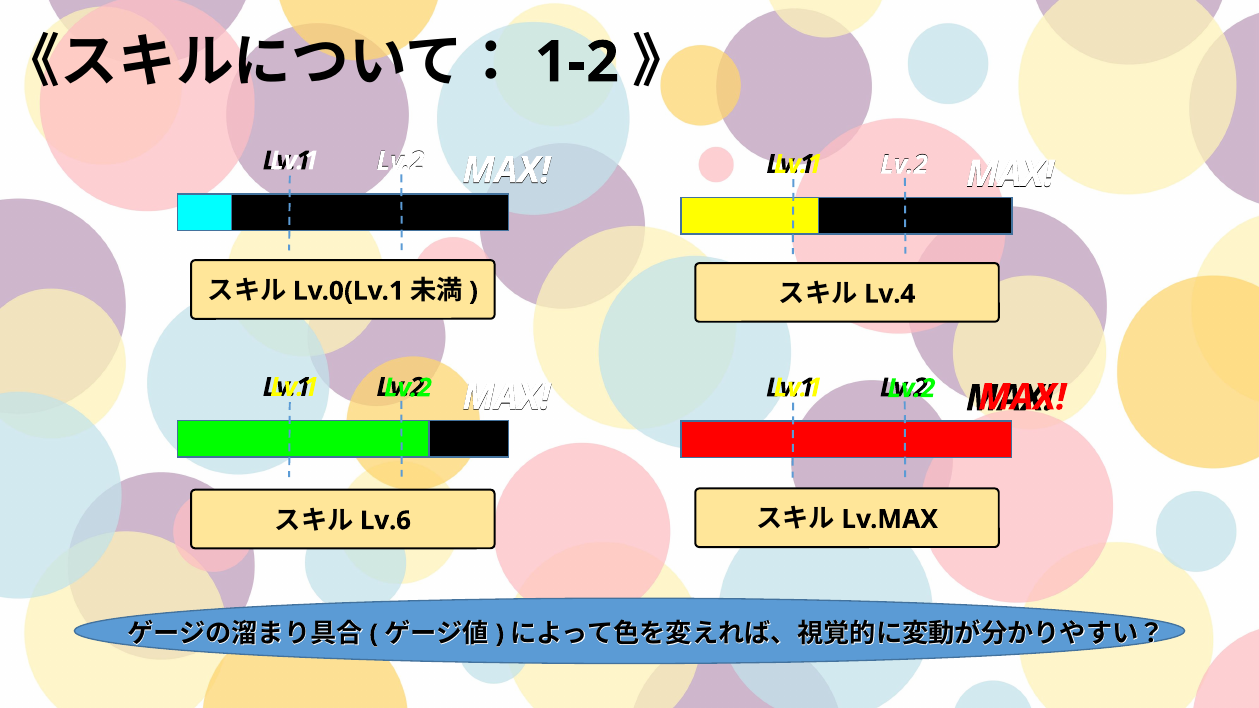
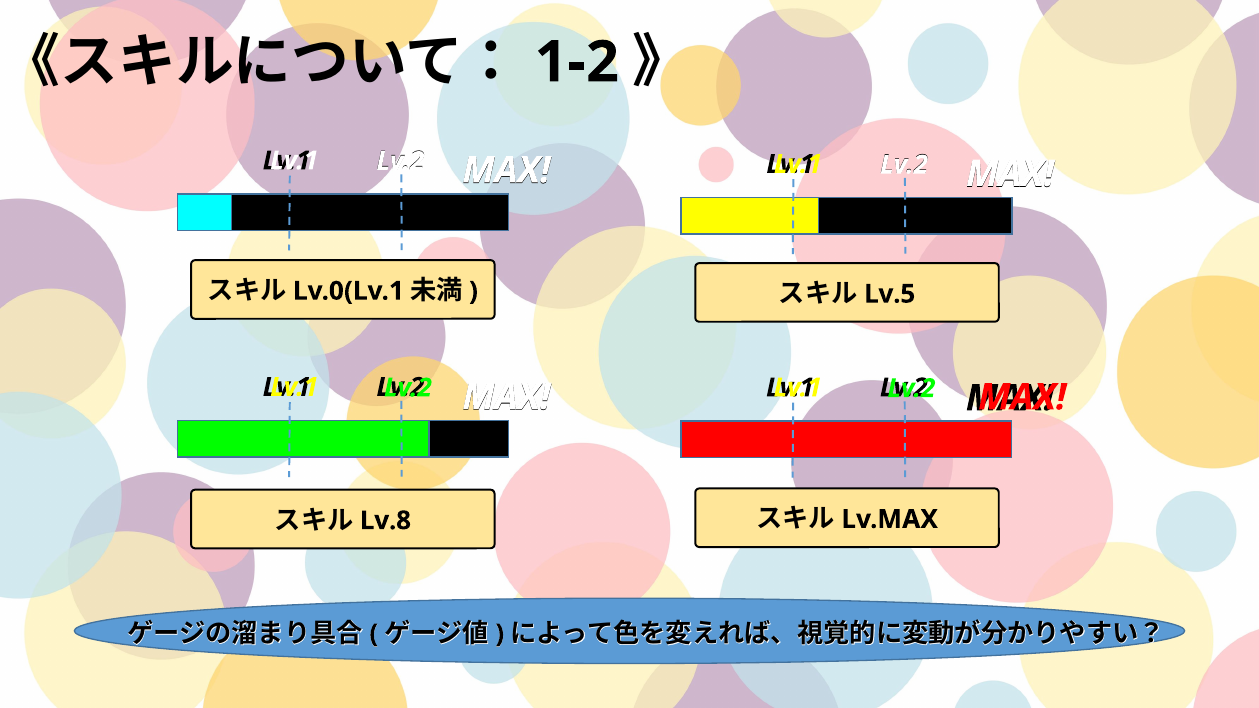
Lv.4: Lv.4 -> Lv.5
Lv.6: Lv.6 -> Lv.8
